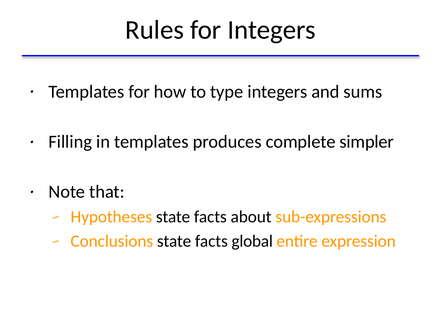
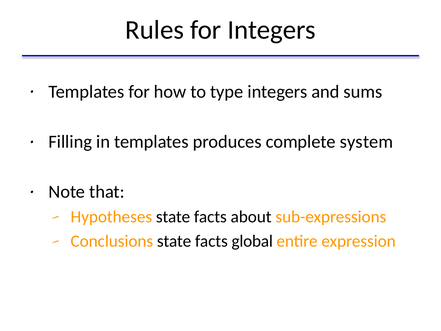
simpler: simpler -> system
